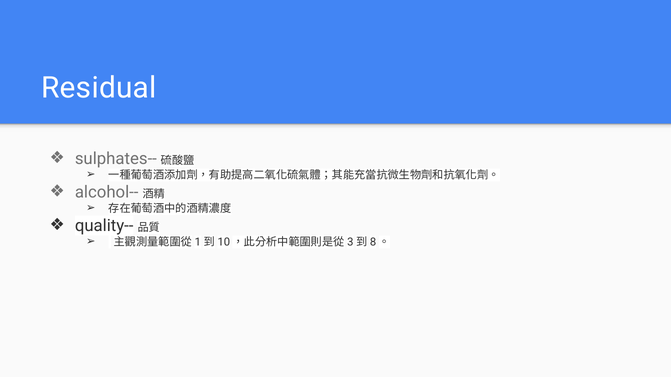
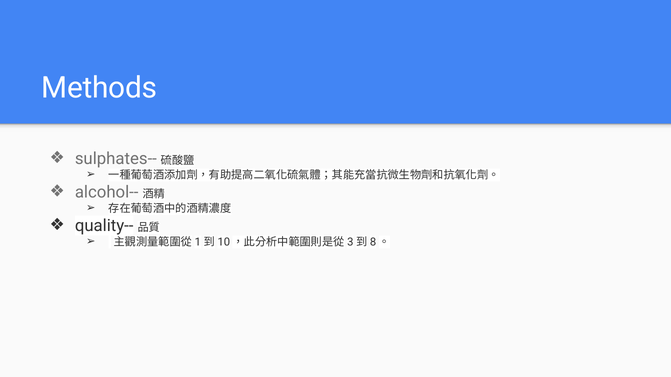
Residual: Residual -> Methods
